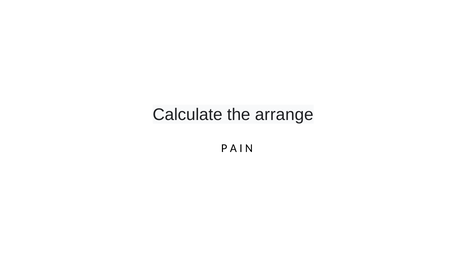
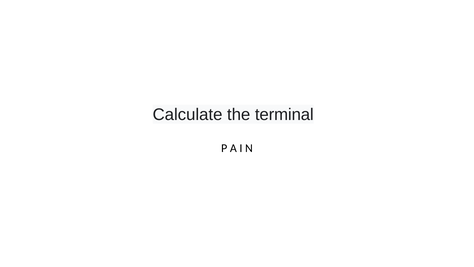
arrange: arrange -> terminal
